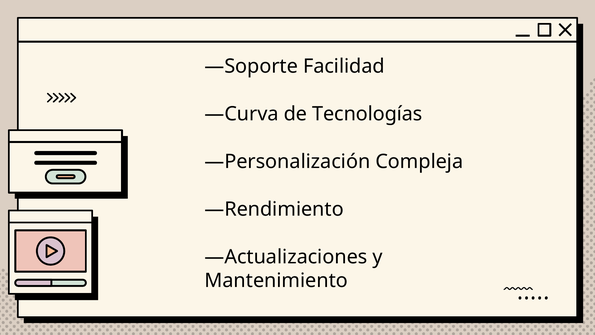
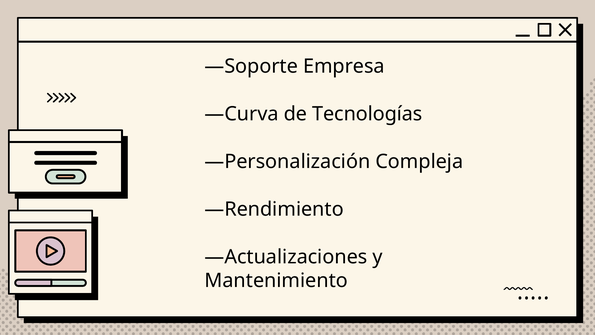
Facilidad: Facilidad -> Empresa
